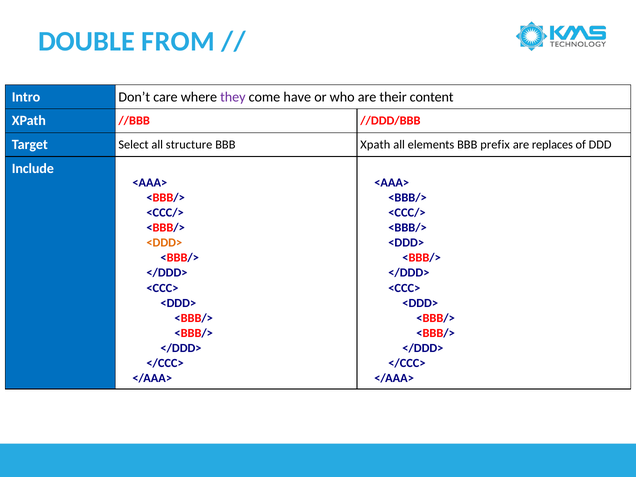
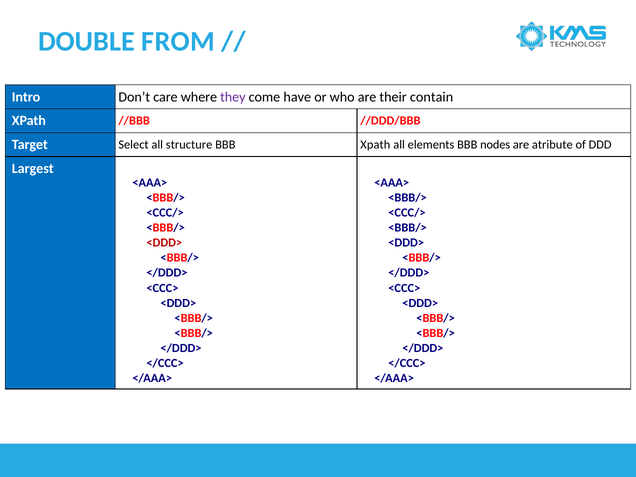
content: content -> contain
prefix: prefix -> nodes
replaces: replaces -> atribute
Include: Include -> Largest
<DDD> at (164, 243) colour: orange -> red
